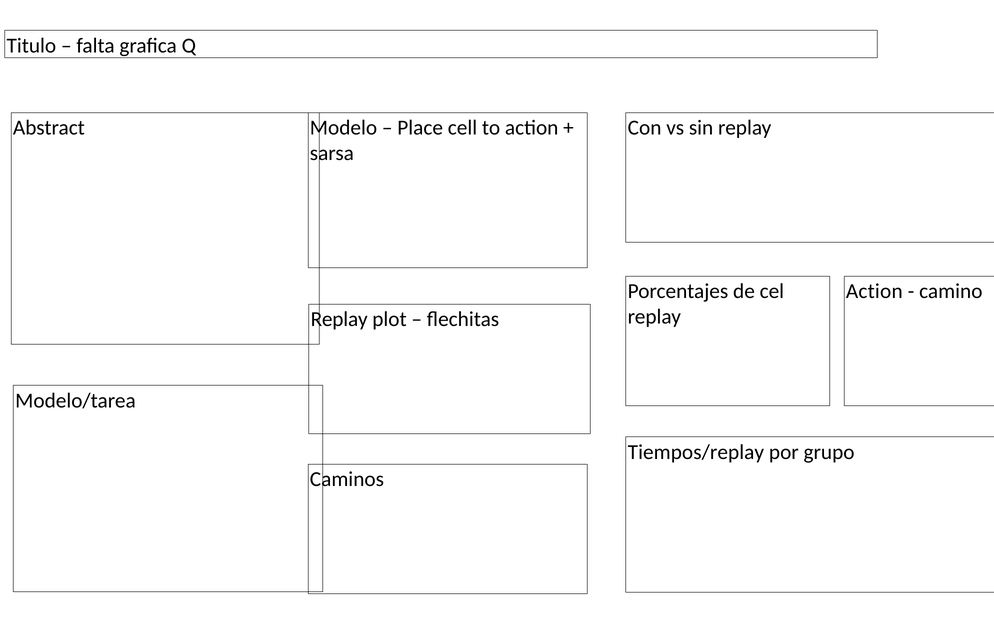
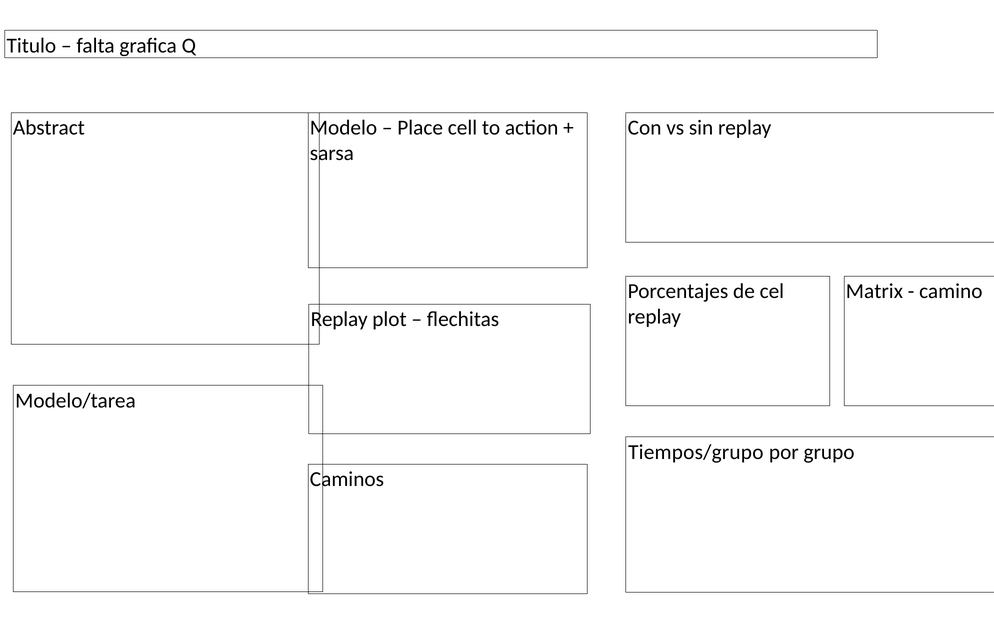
Action at (874, 291): Action -> Matrix
Tiempos/replay: Tiempos/replay -> Tiempos/grupo
